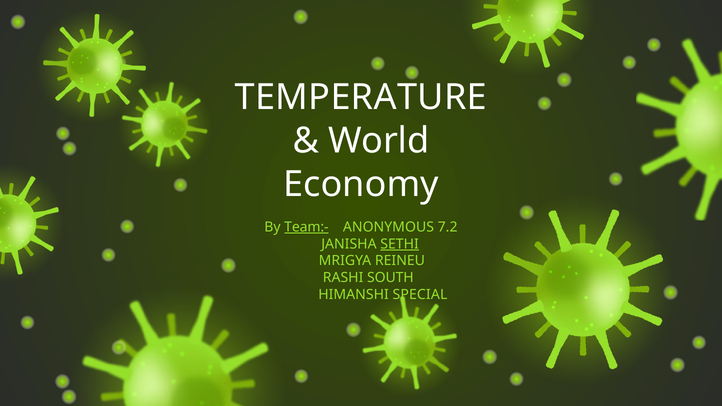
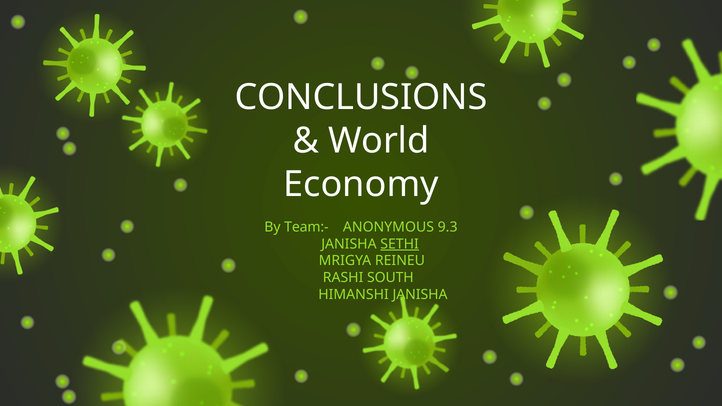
TEMPERATURE: TEMPERATURE -> CONCLUSIONS
Team:- underline: present -> none
7.2: 7.2 -> 9.3
HIMANSHI SPECIAL: SPECIAL -> JANISHA
